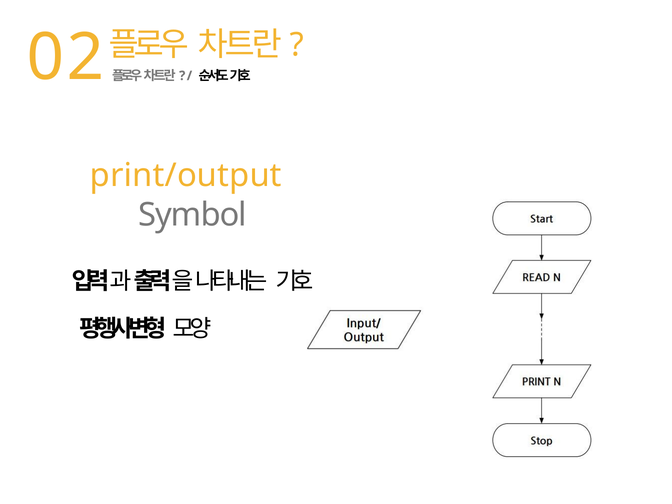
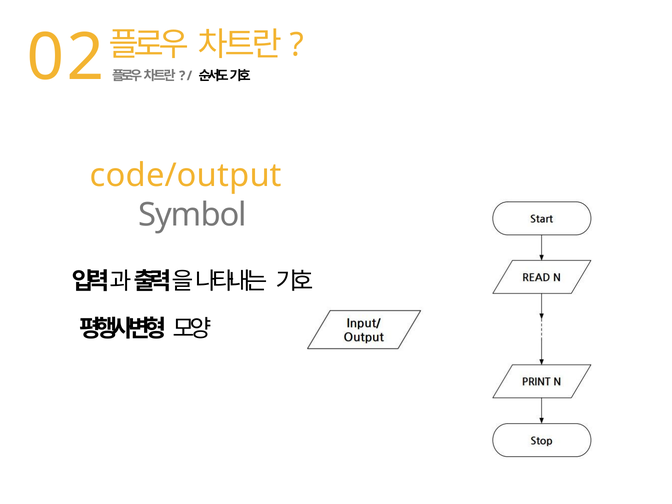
print/output: print/output -> code/output
